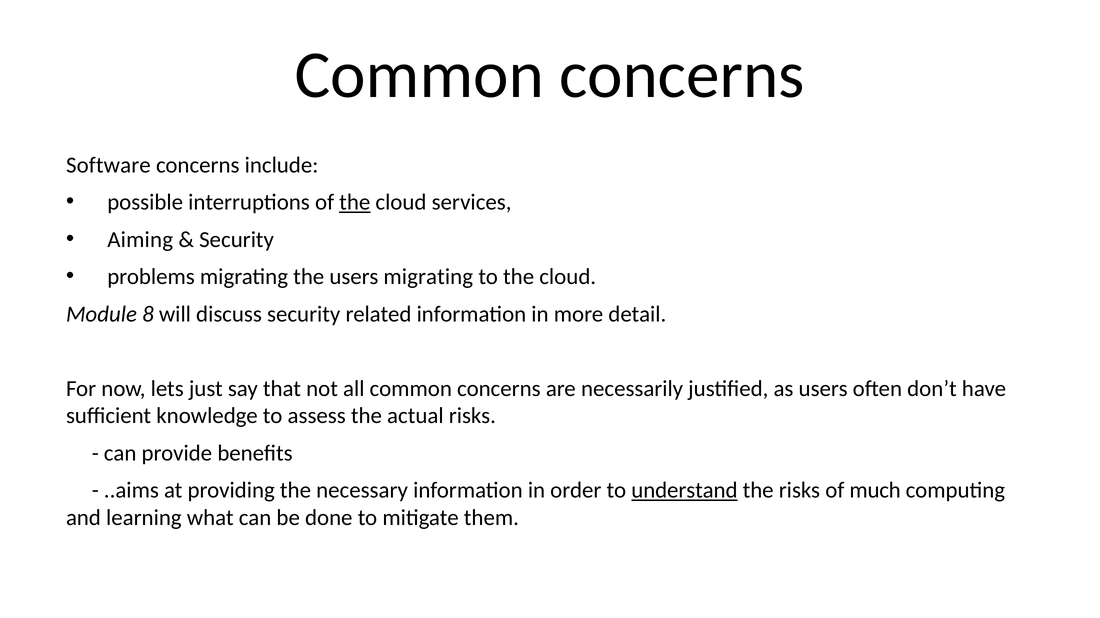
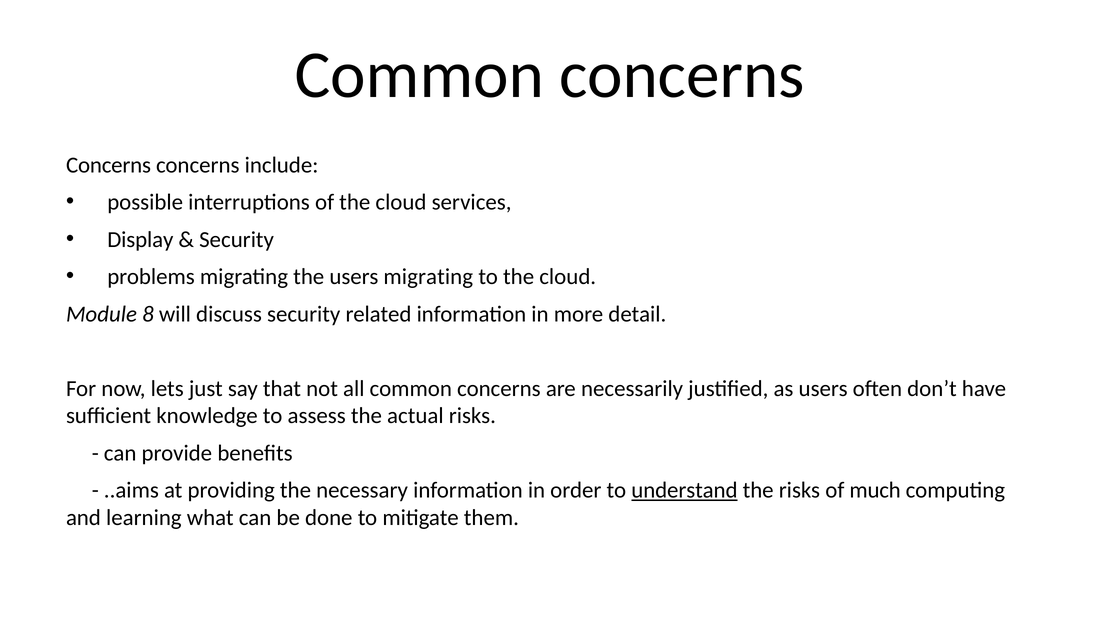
Software at (108, 165): Software -> Concerns
the at (355, 203) underline: present -> none
Aiming: Aiming -> Display
